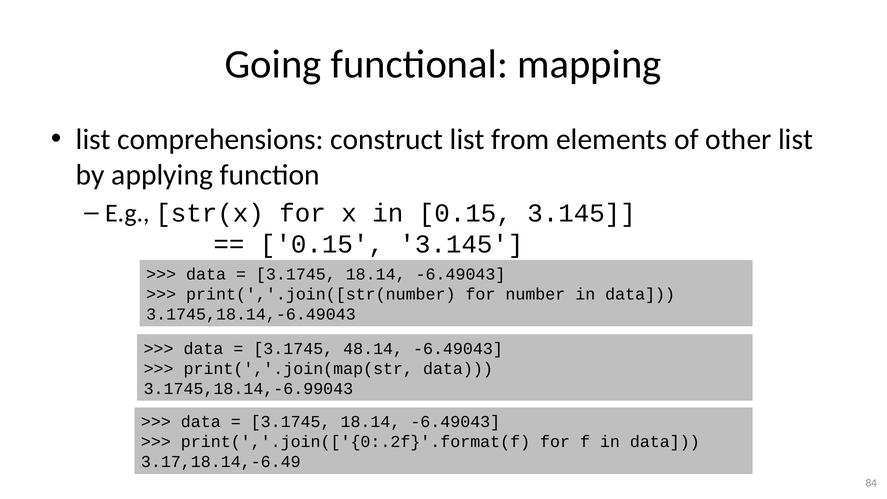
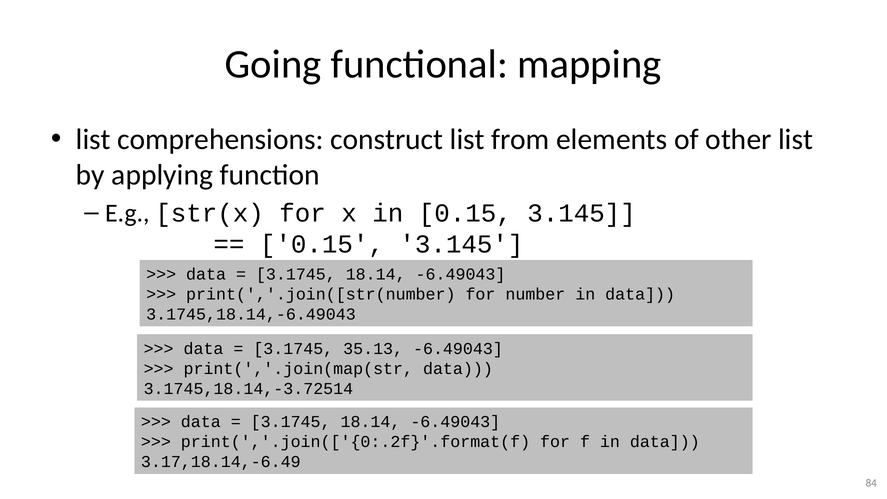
48.14: 48.14 -> 35.13
3.1745,18.14,-6.99043: 3.1745,18.14,-6.99043 -> 3.1745,18.14,-3.72514
